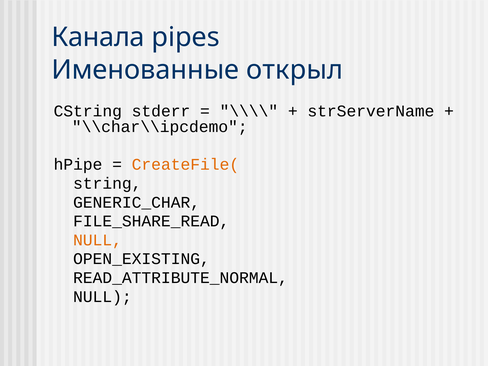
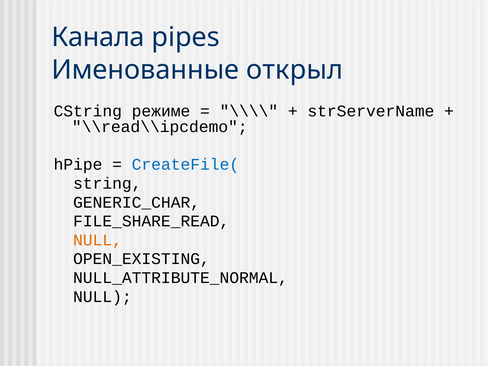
stderr: stderr -> режиме
\\char\\ipcdemo: \\char\\ipcdemo -> \\read\\ipcdemo
CreateFile( colour: orange -> blue
READ_ATTRIBUTE_NORMAL: READ_ATTRIBUTE_NORMAL -> NULL_ATTRIBUTE_NORMAL
